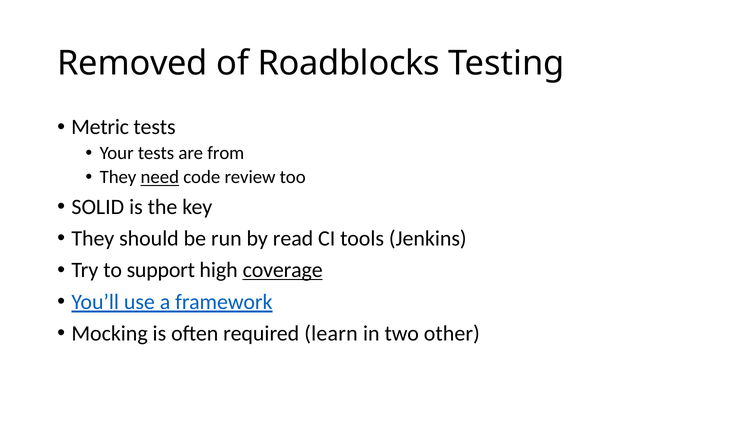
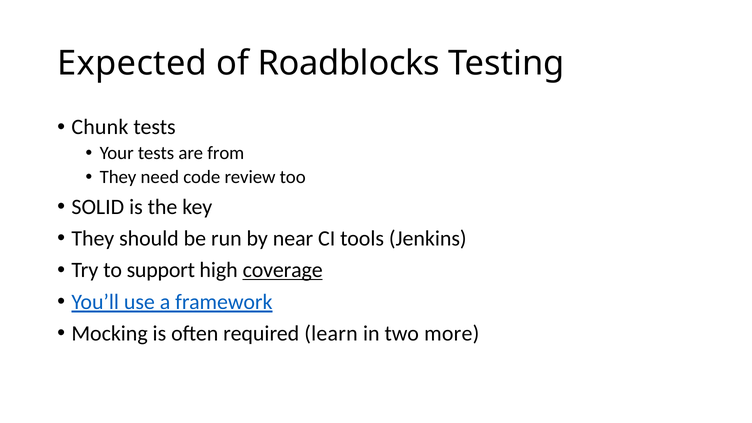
Removed: Removed -> Expected
Metric: Metric -> Chunk
need underline: present -> none
read: read -> near
other: other -> more
